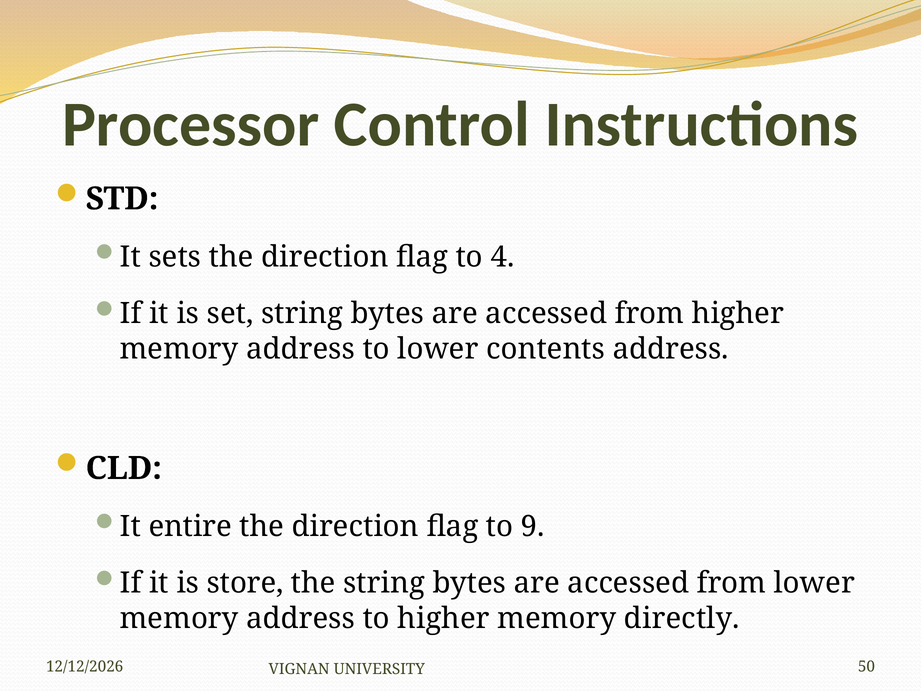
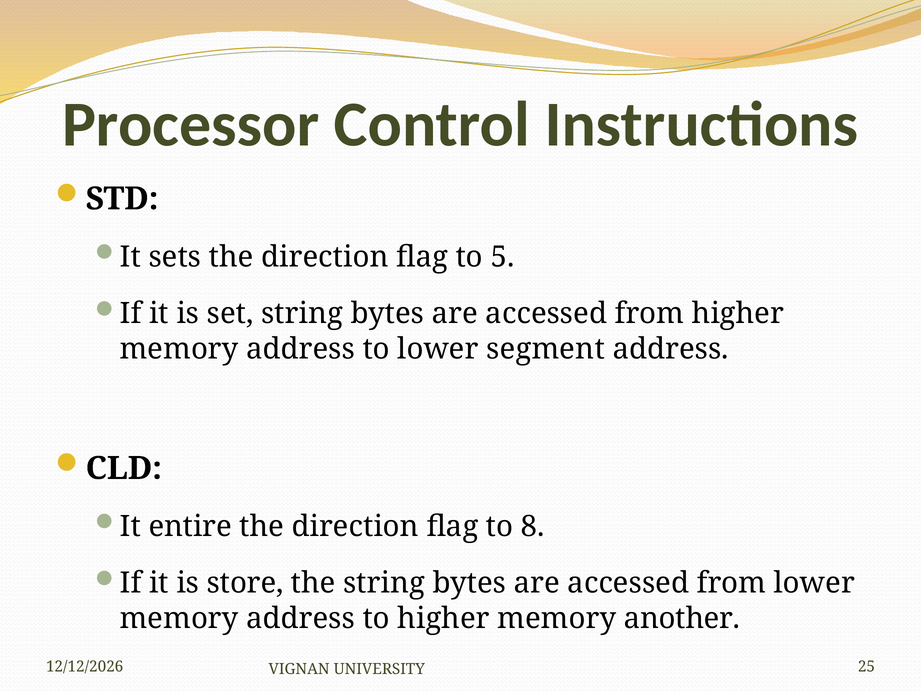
4: 4 -> 5
contents: contents -> segment
9: 9 -> 8
directly: directly -> another
50: 50 -> 25
